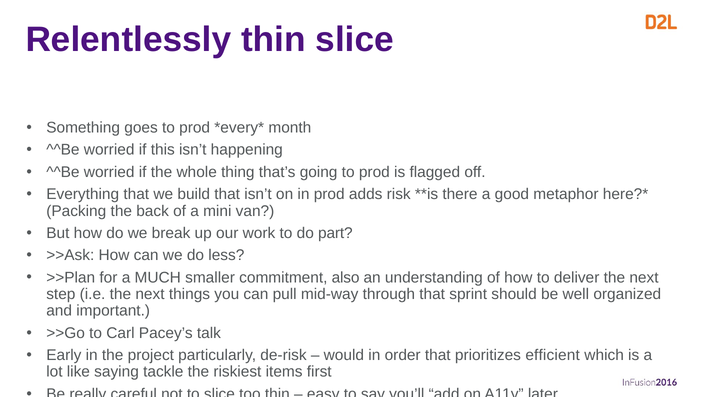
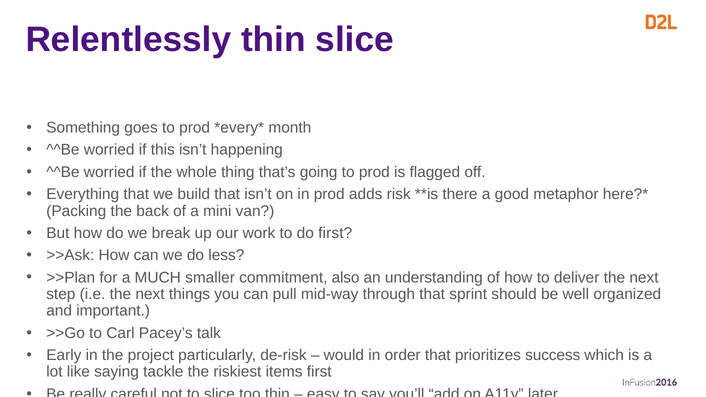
do part: part -> first
efficient: efficient -> success
